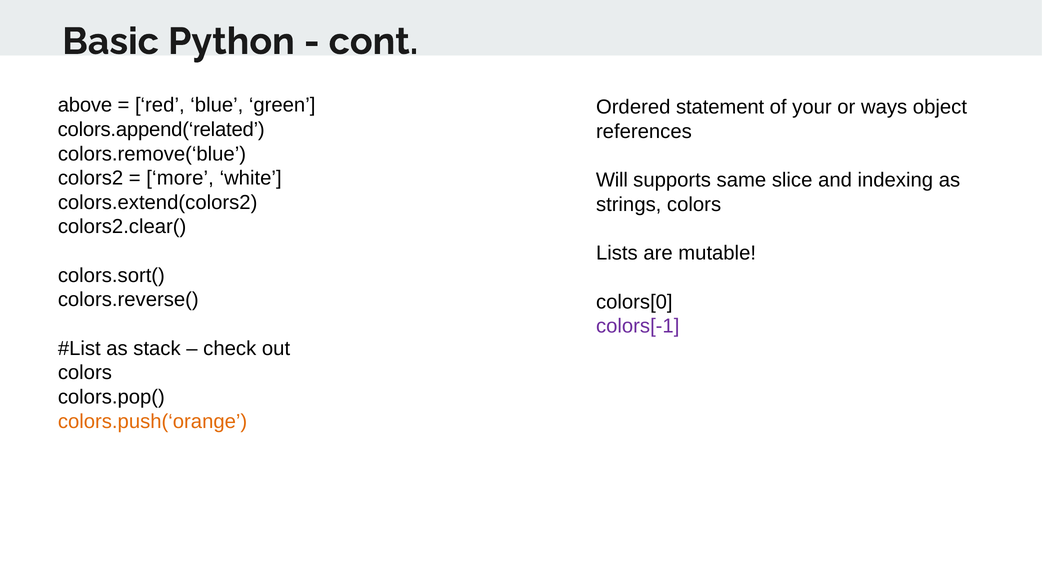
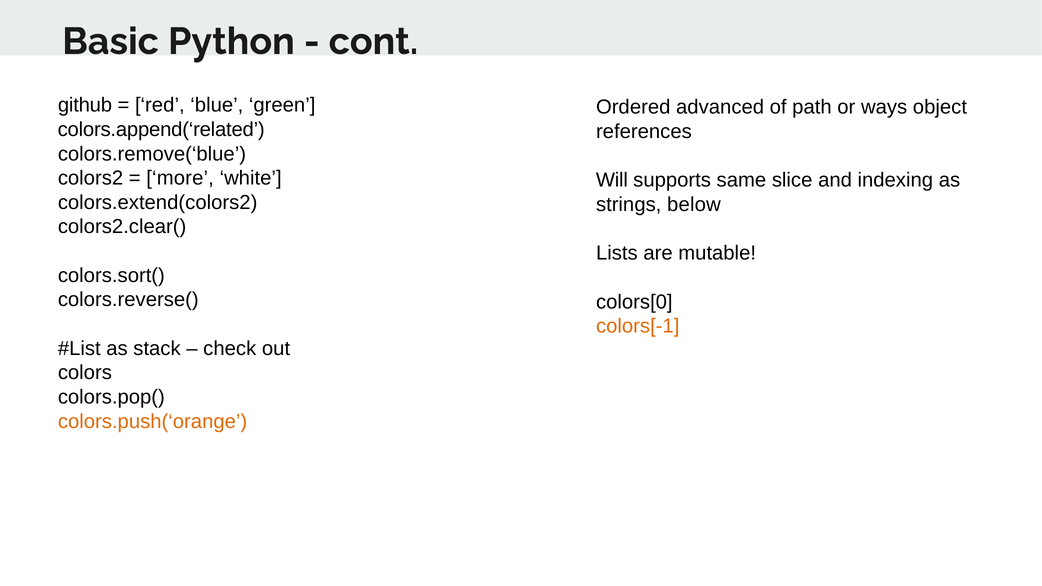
above: above -> github
statement: statement -> advanced
your: your -> path
strings colors: colors -> below
colors[-1 colour: purple -> orange
